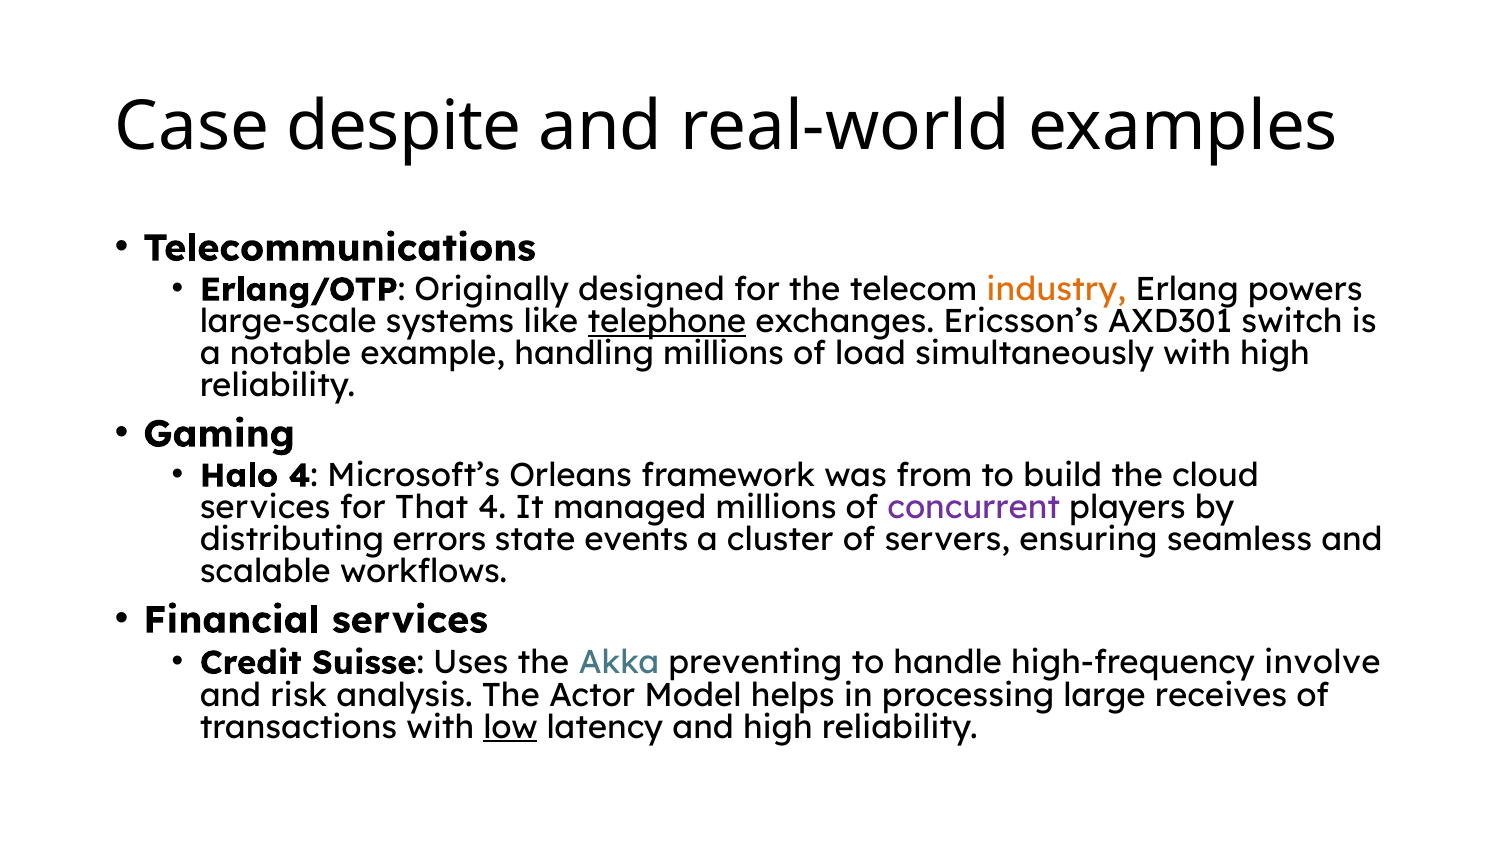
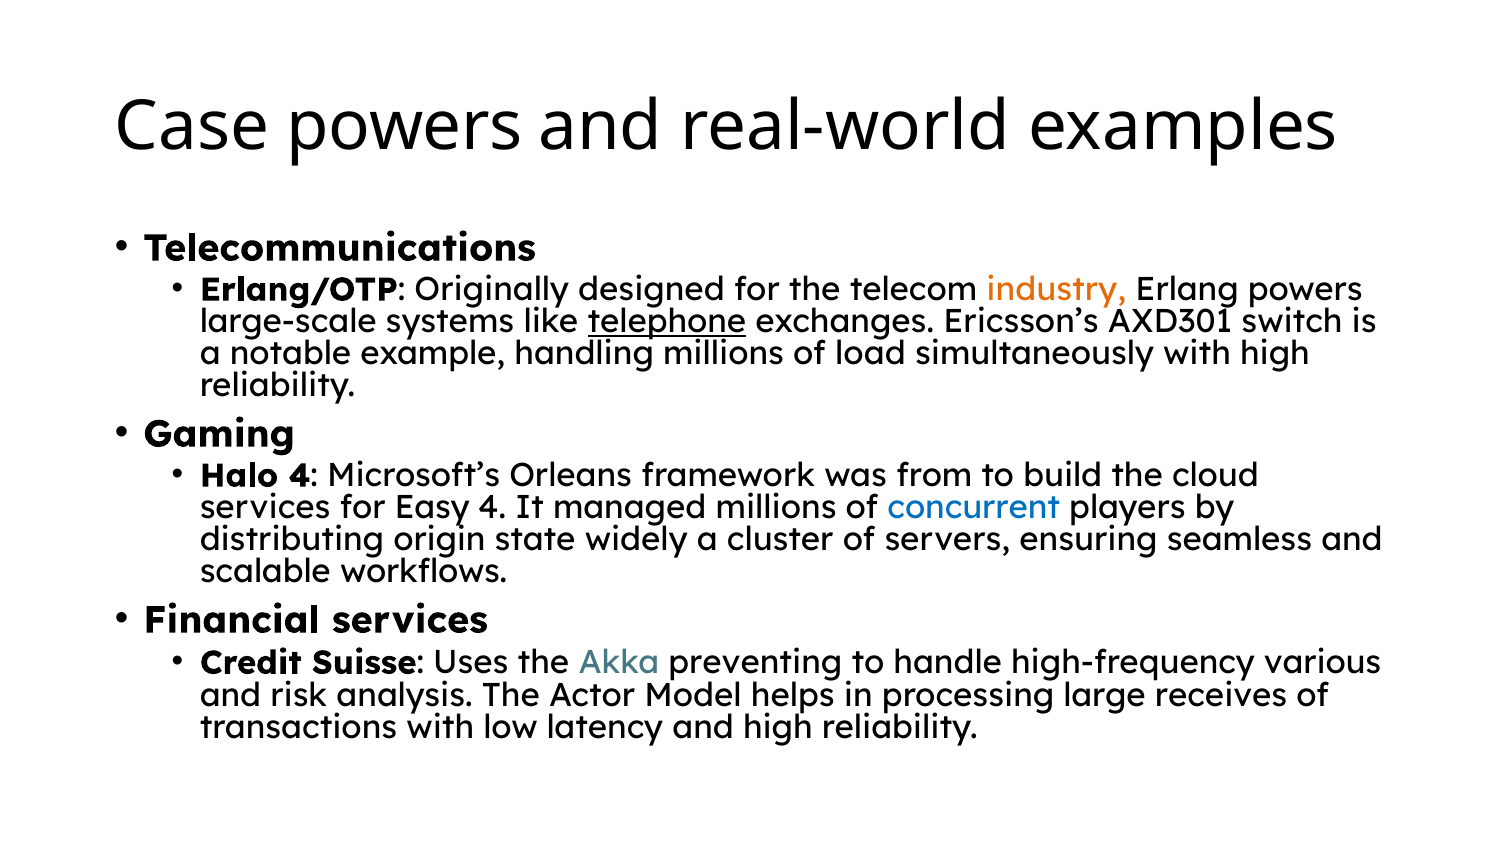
Case despite: despite -> powers
That: That -> Easy
concurrent colour: purple -> blue
errors: errors -> origin
events: events -> widely
involve: involve -> various
low underline: present -> none
